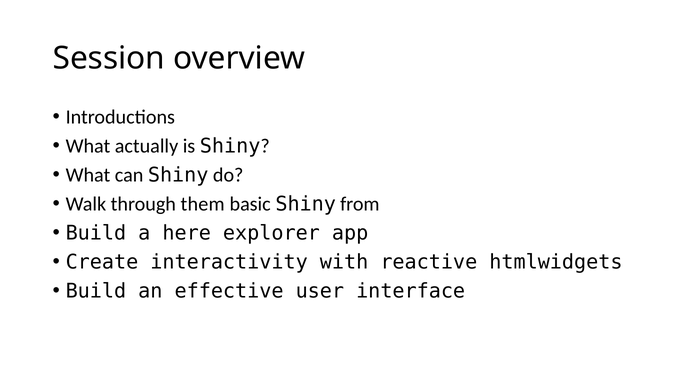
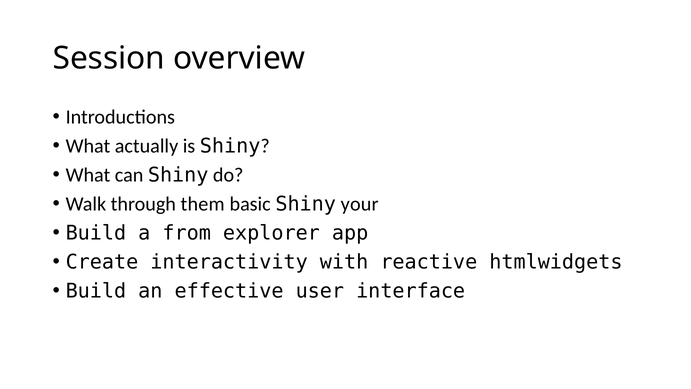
from: from -> your
here: here -> from
